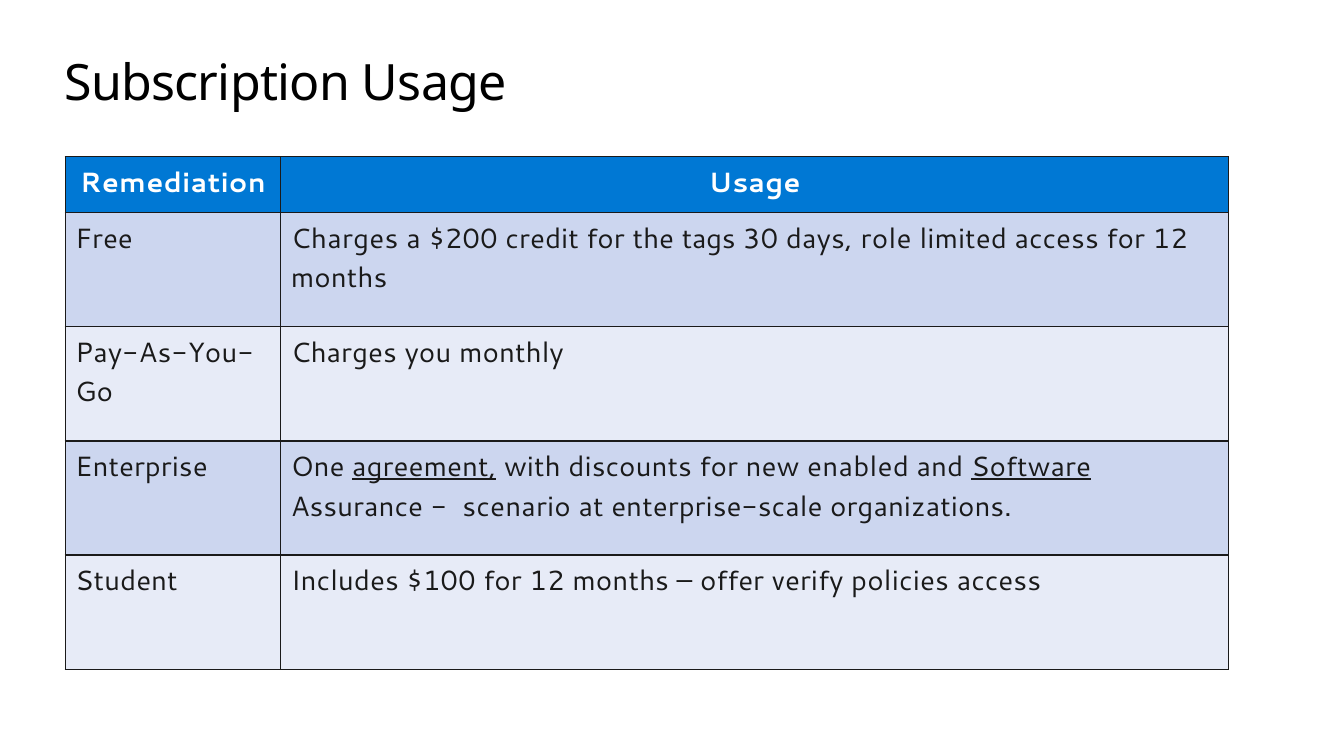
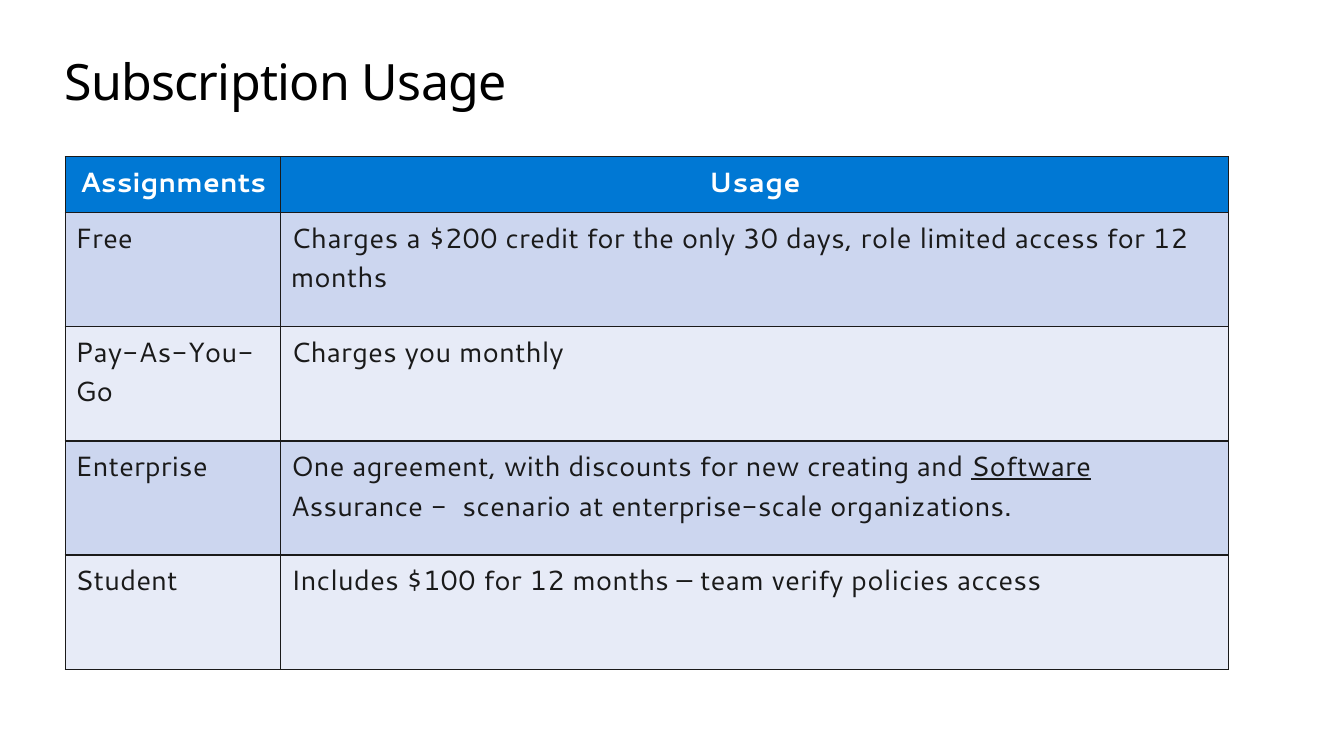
Remediation: Remediation -> Assignments
tags: tags -> only
agreement underline: present -> none
enabled: enabled -> creating
offer: offer -> team
